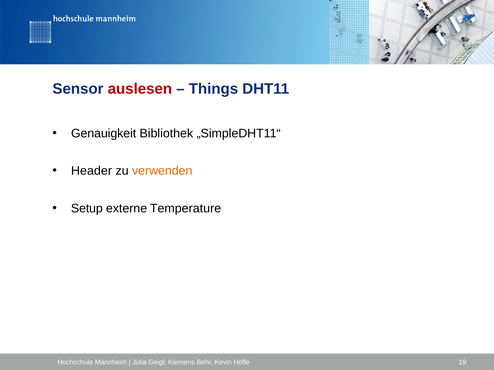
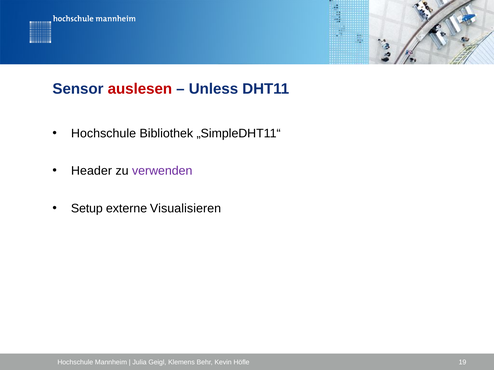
Things: Things -> Unless
Genauigkeit at (104, 134): Genauigkeit -> Hochschule
verwenden colour: orange -> purple
Temperature: Temperature -> Visualisieren
